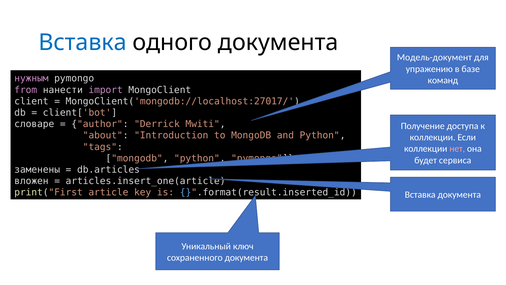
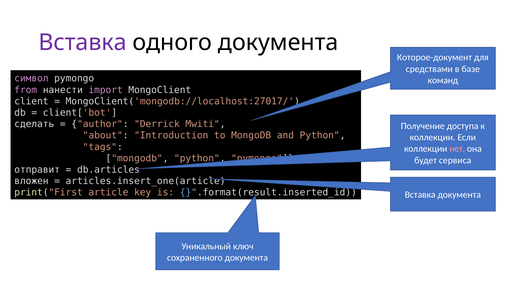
Вставка at (83, 43) colour: blue -> purple
Модель-документ: Модель-документ -> Которое-документ
упражению: упражению -> средствами
нужным: нужным -> символ
словаре: словаре -> сделать
заменены: заменены -> отправит
